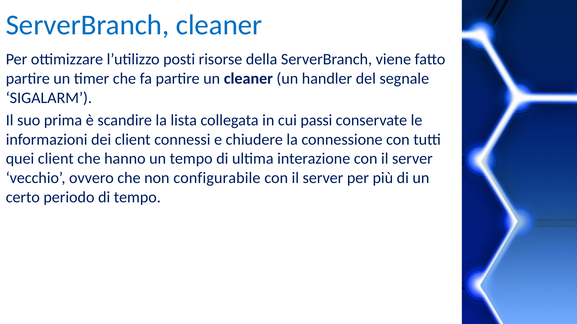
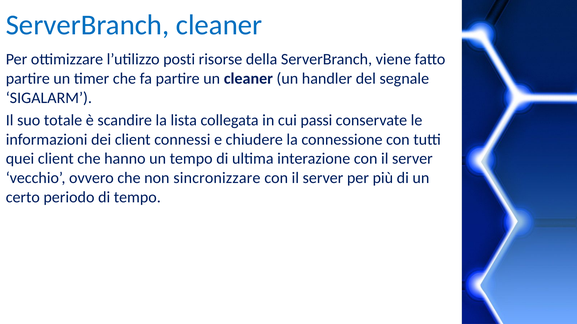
prima: prima -> totale
configurabile: configurabile -> sincronizzare
